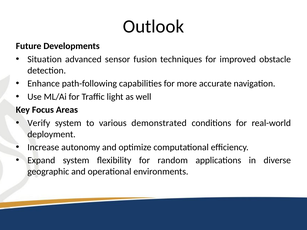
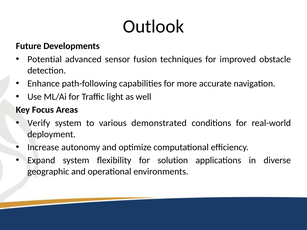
Situation: Situation -> Potential
random: random -> solution
